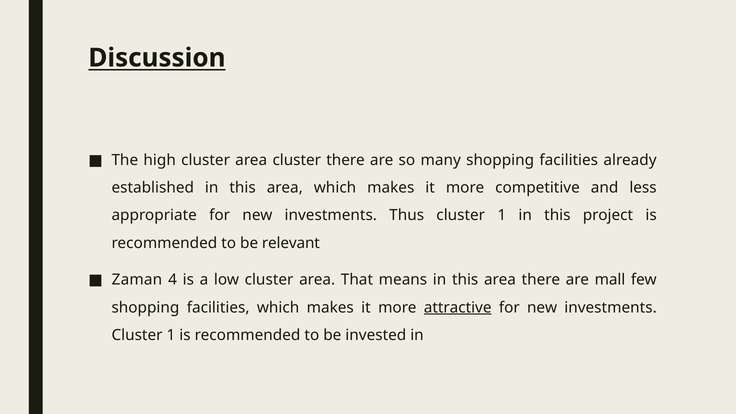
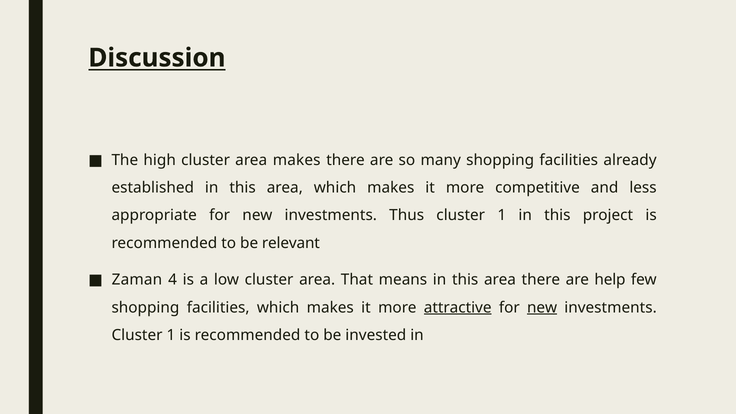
area cluster: cluster -> makes
mall: mall -> help
new at (542, 307) underline: none -> present
